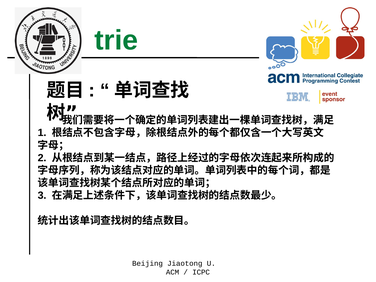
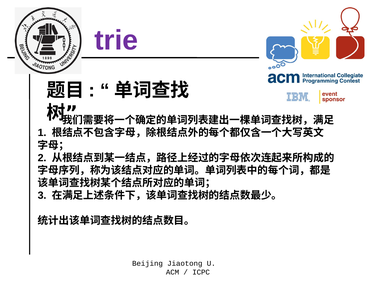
trie colour: green -> purple
